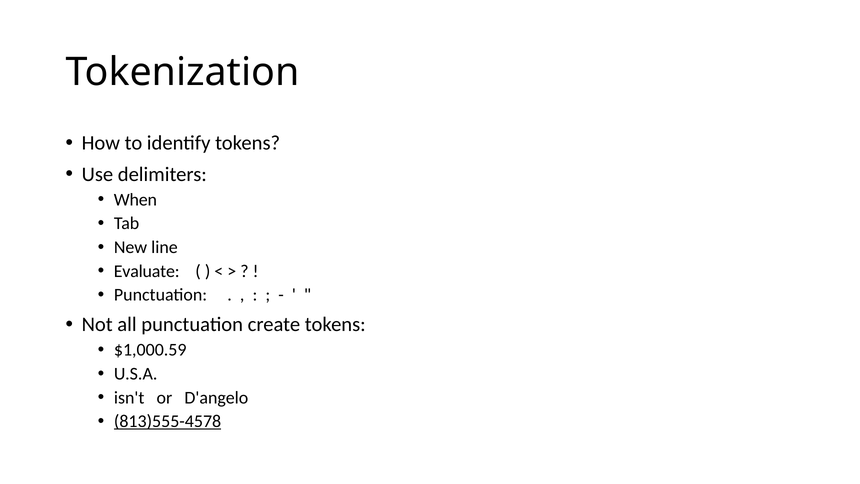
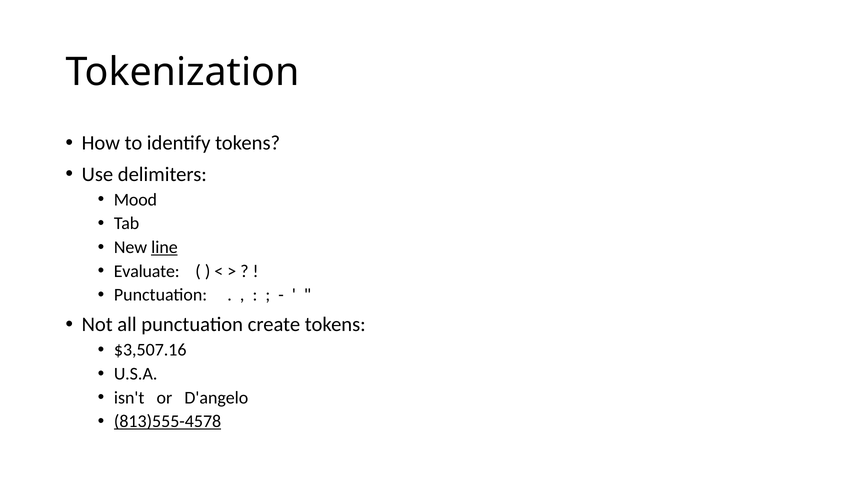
When: When -> Mood
line underline: none -> present
$1,000.59: $1,000.59 -> $3,507.16
